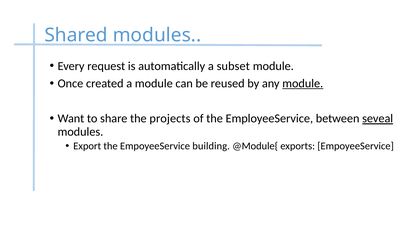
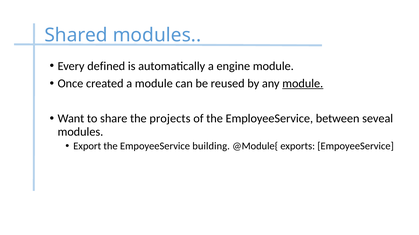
request: request -> defined
subset: subset -> engine
seveal underline: present -> none
